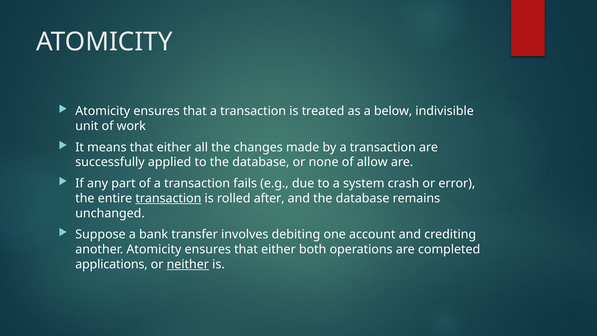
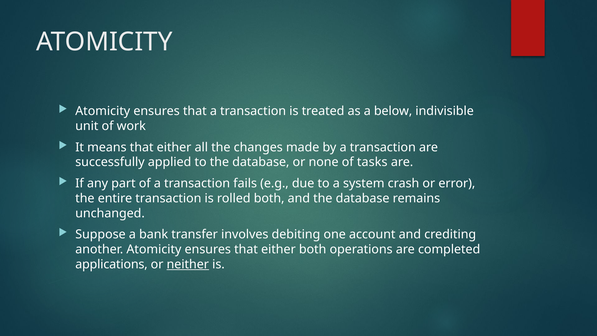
allow: allow -> tasks
transaction at (168, 198) underline: present -> none
rolled after: after -> both
